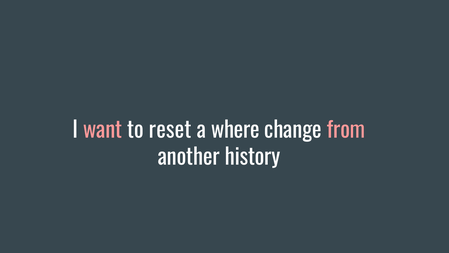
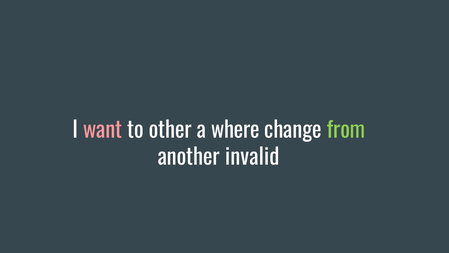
reset: reset -> other
from colour: pink -> light green
history: history -> invalid
